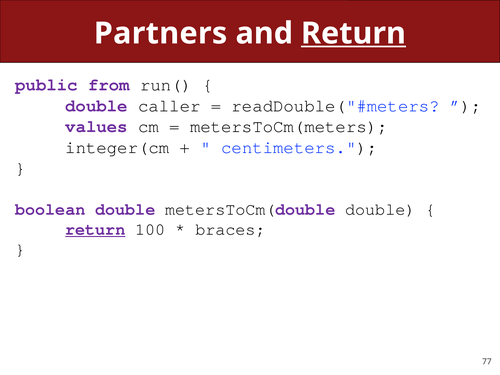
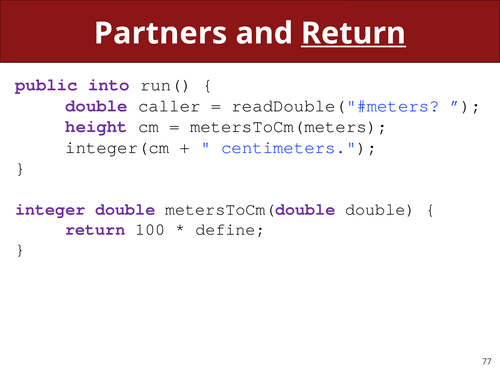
from: from -> into
values: values -> height
boolean: boolean -> integer
return at (95, 229) underline: present -> none
braces: braces -> define
